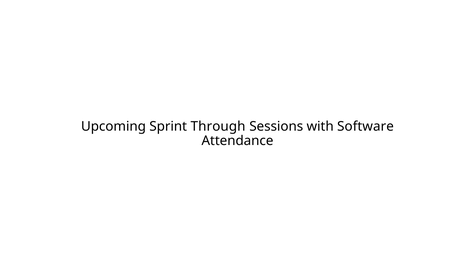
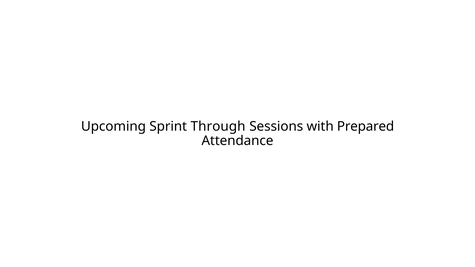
Software: Software -> Prepared
